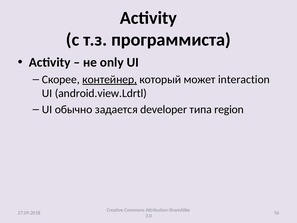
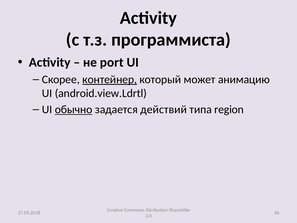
only: only -> port
interaction: interaction -> анимацию
обычно underline: none -> present
developer: developer -> действий
